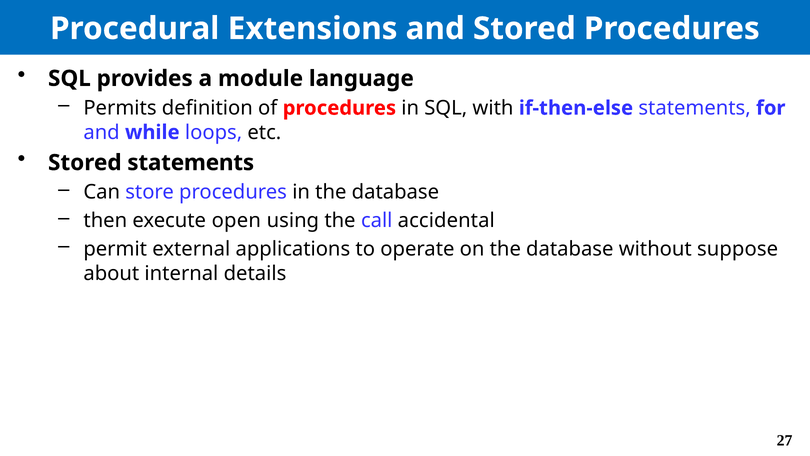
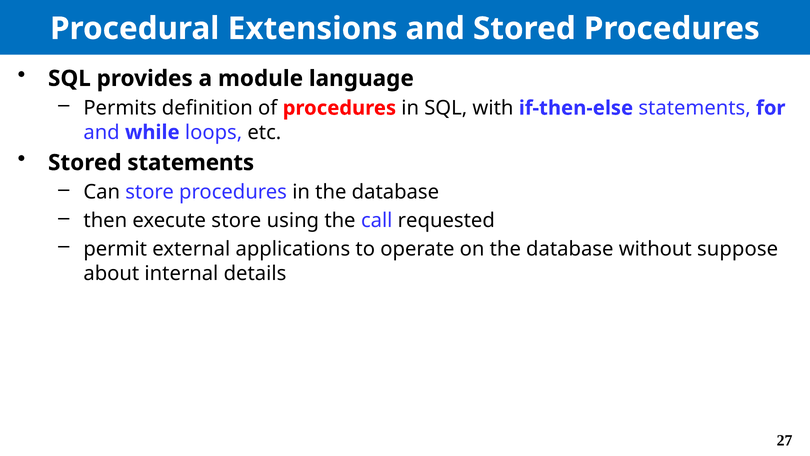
execute open: open -> store
accidental: accidental -> requested
